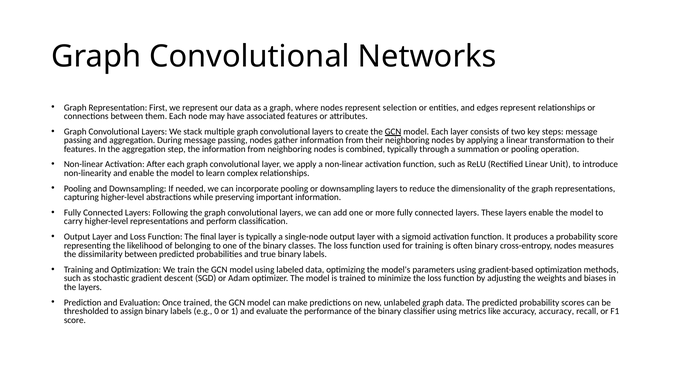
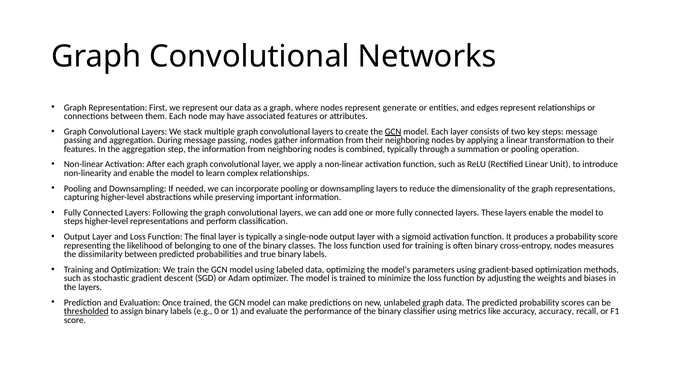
selection: selection -> generate
carry at (73, 221): carry -> steps
thresholded underline: none -> present
